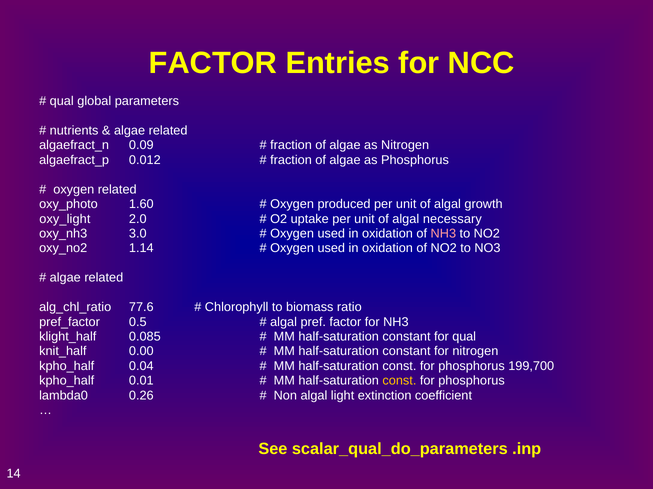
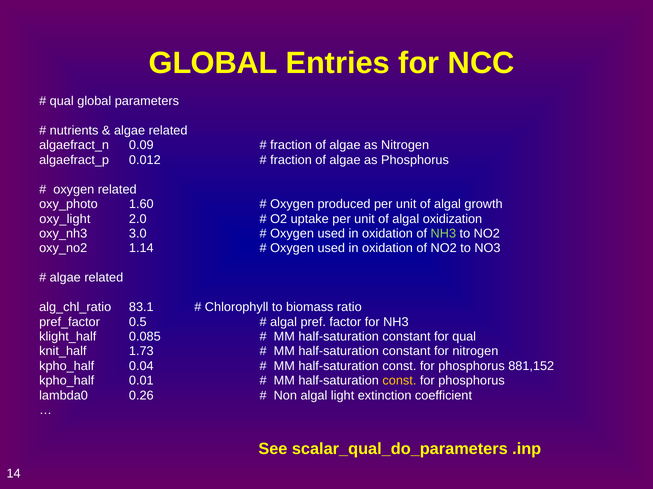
FACTOR at (213, 63): FACTOR -> GLOBAL
necessary: necessary -> oxidization
NH3 at (443, 234) colour: pink -> light green
77.6: 77.6 -> 83.1
0.00: 0.00 -> 1.73
199,700: 199,700 -> 881,152
